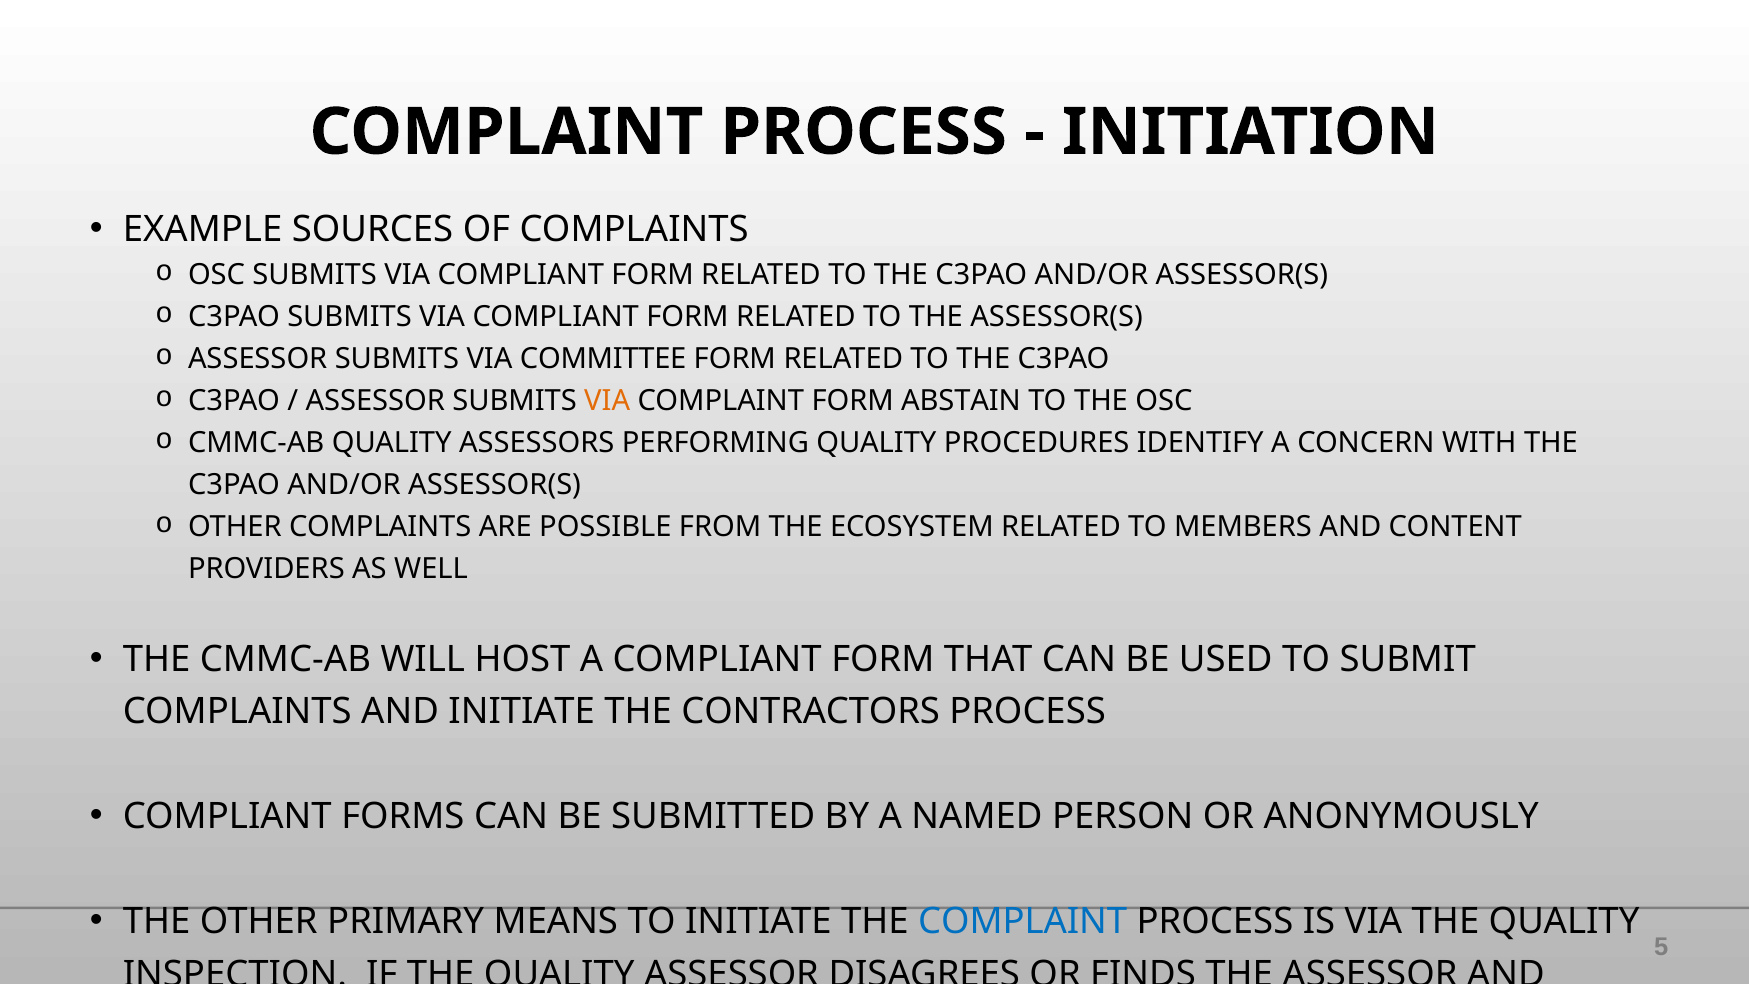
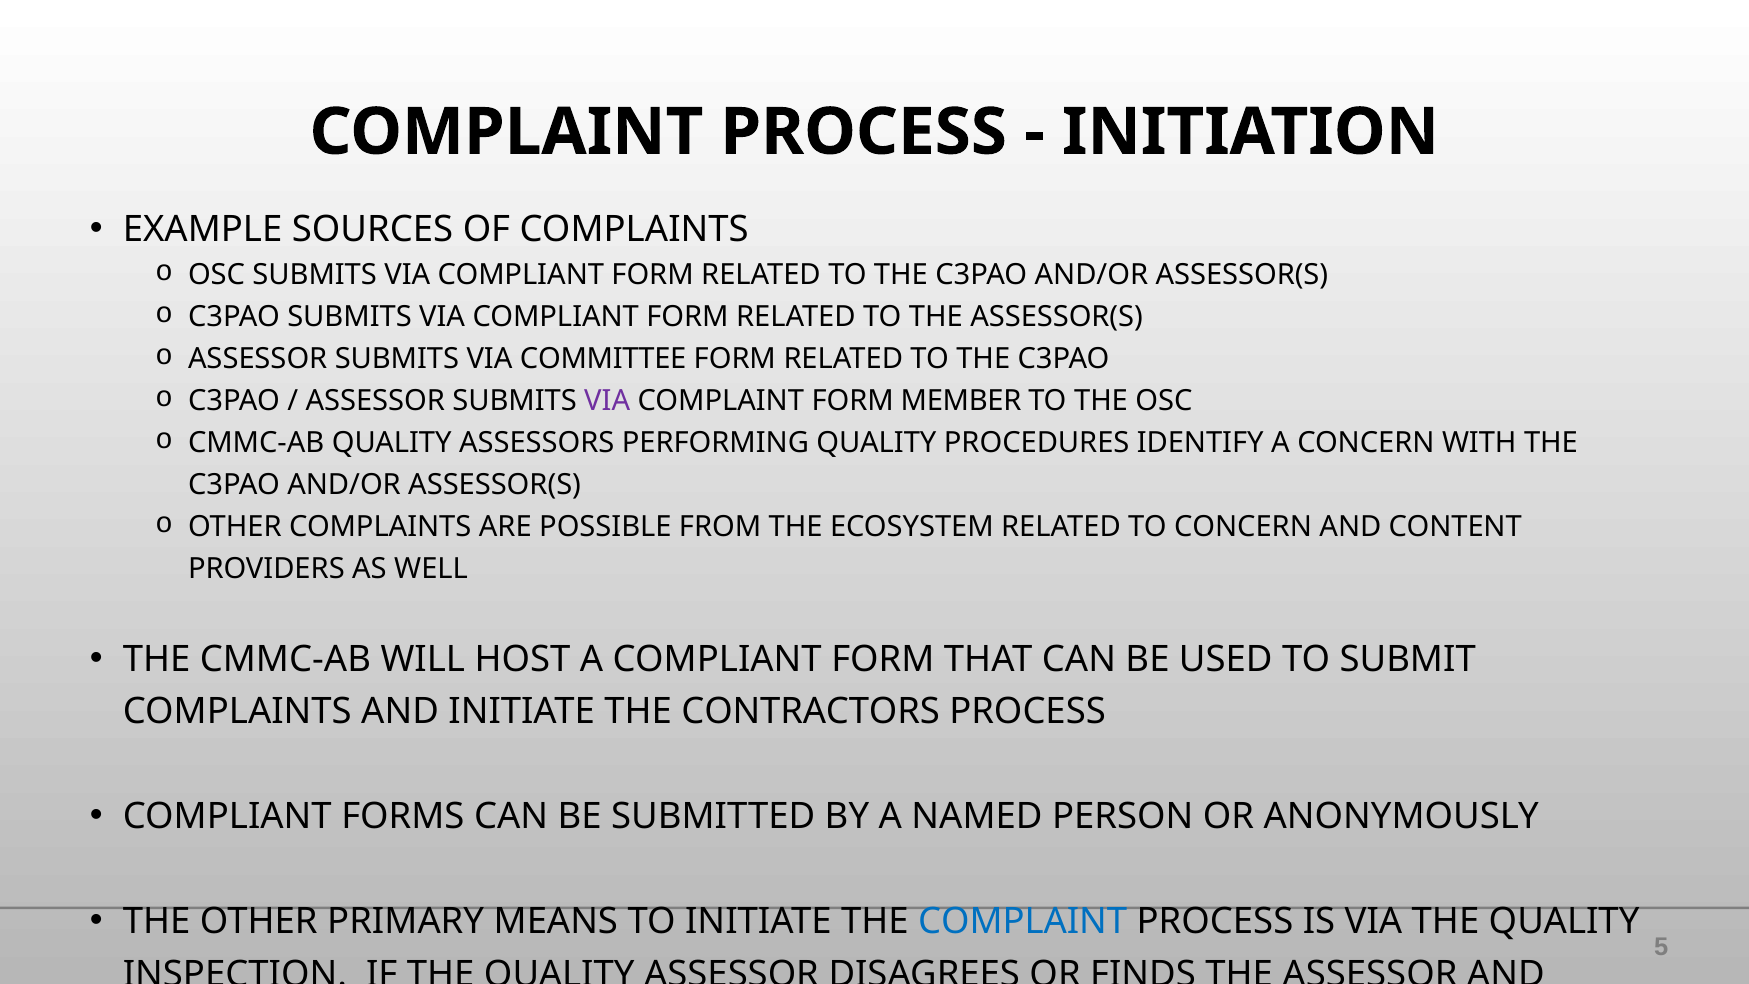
VIA at (607, 401) colour: orange -> purple
ABSTAIN: ABSTAIN -> MEMBER
TO MEMBERS: MEMBERS -> CONCERN
